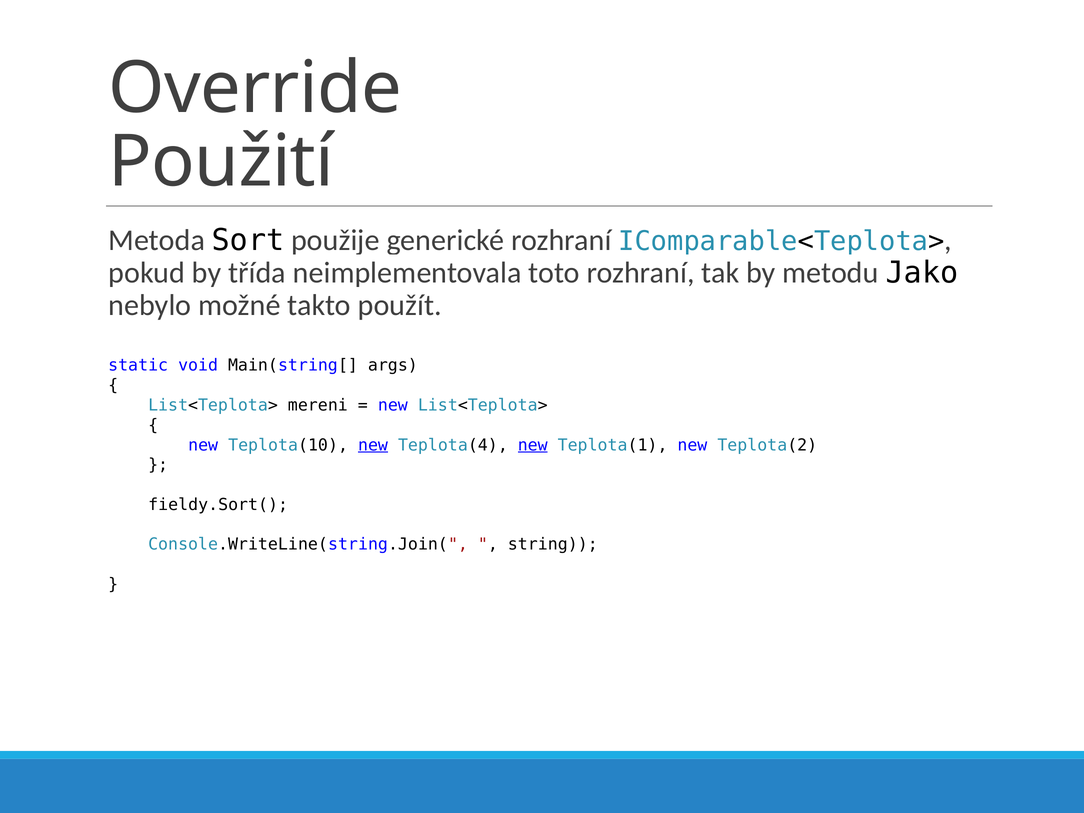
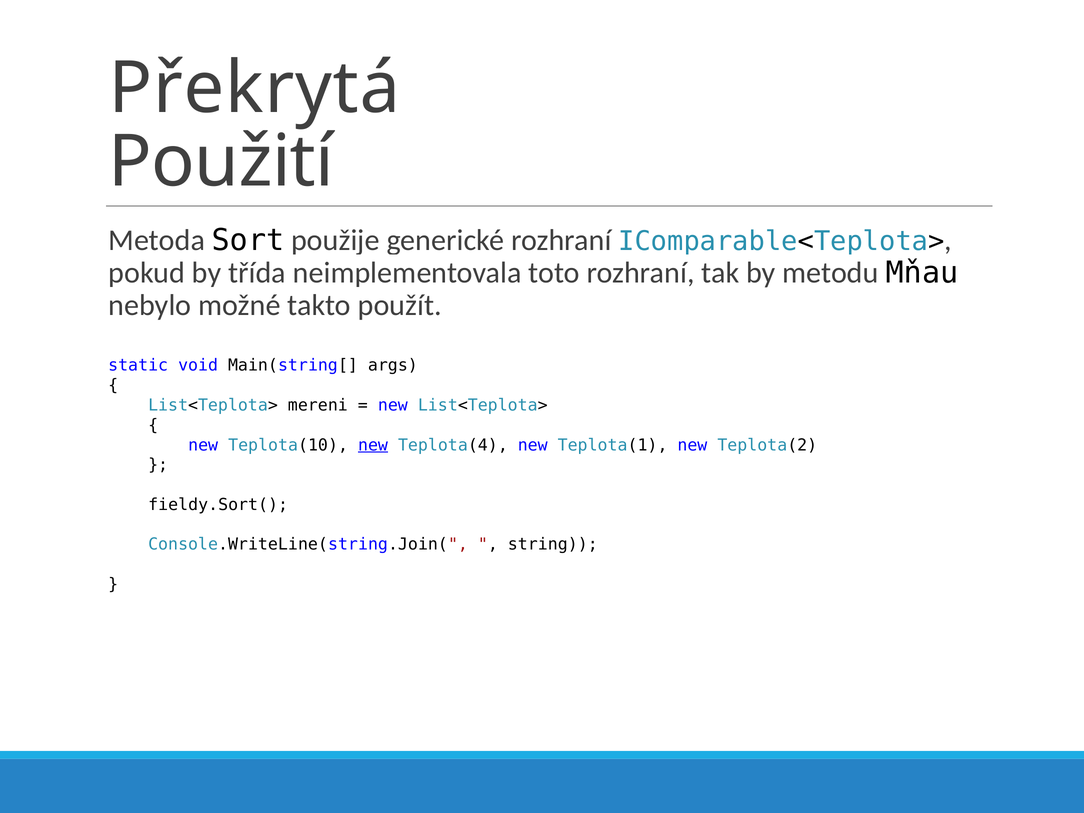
Override: Override -> Překrytá
Jako: Jako -> Mňau
new at (533, 445) underline: present -> none
